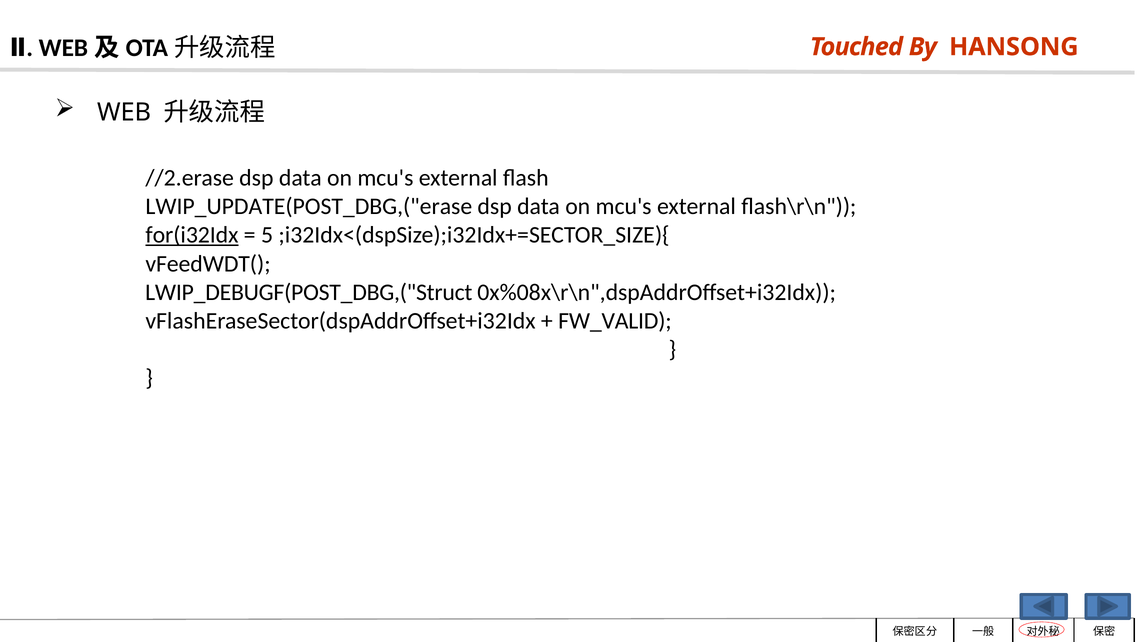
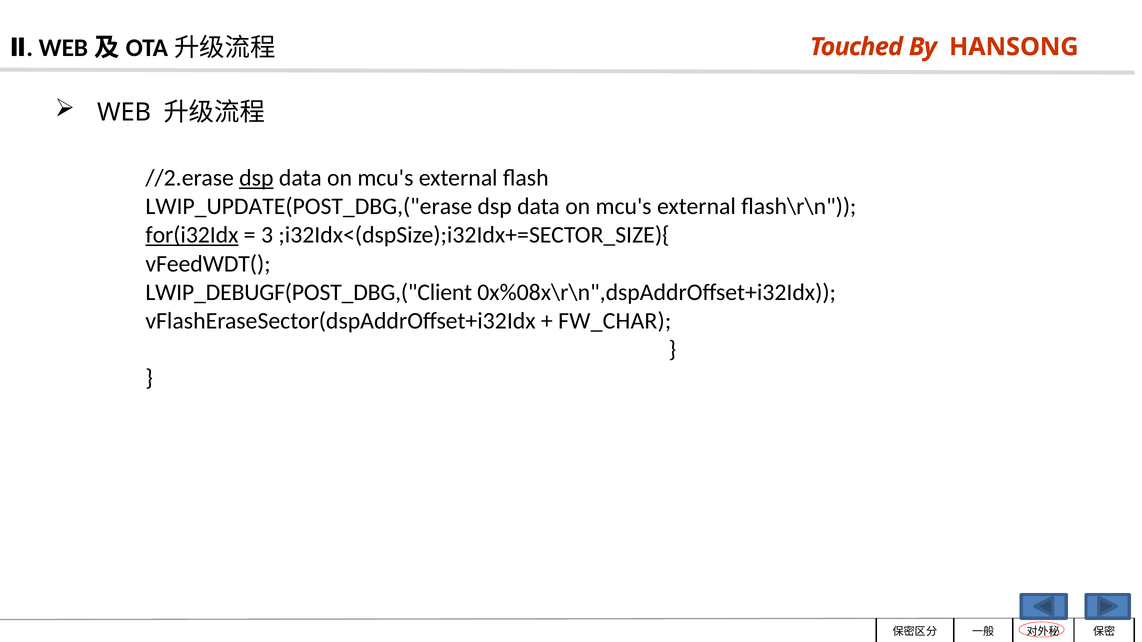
dsp at (256, 178) underline: none -> present
5: 5 -> 3
LWIP_DEBUGF(POST_DBG,("Struct: LWIP_DEBUGF(POST_DBG,("Struct -> LWIP_DEBUGF(POST_DBG,("Client
FW_VALID: FW_VALID -> FW_CHAR
